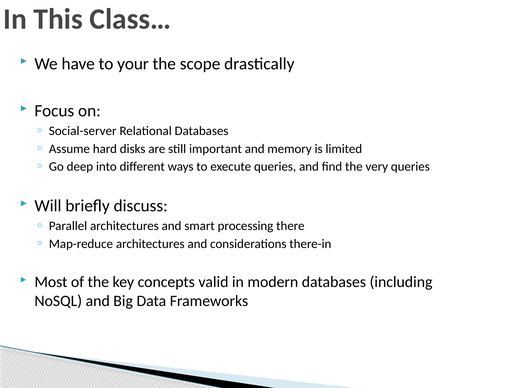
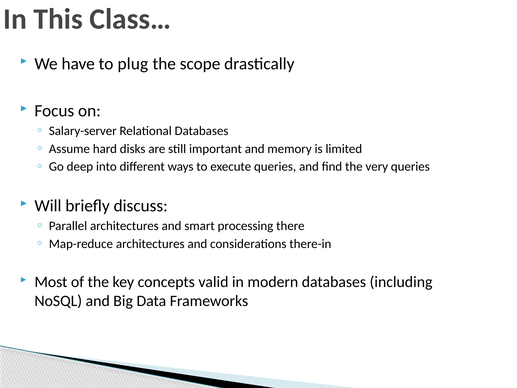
your: your -> plug
Social-server: Social-server -> Salary-server
